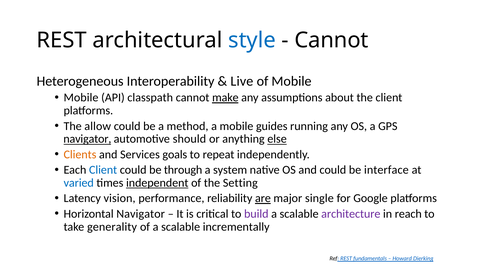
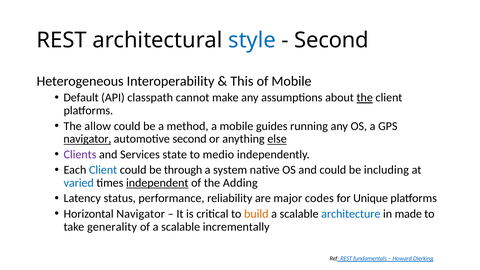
Cannot at (331, 40): Cannot -> Second
Live: Live -> This
Mobile at (81, 98): Mobile -> Default
make underline: present -> none
the at (365, 98) underline: none -> present
automotive should: should -> second
Clients colour: orange -> purple
goals: goals -> state
repeat: repeat -> medio
interface: interface -> including
Setting: Setting -> Adding
vision: vision -> status
are underline: present -> none
single: single -> codes
Google: Google -> Unique
build colour: purple -> orange
architecture colour: purple -> blue
reach: reach -> made
